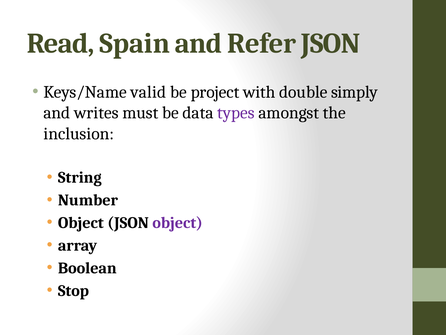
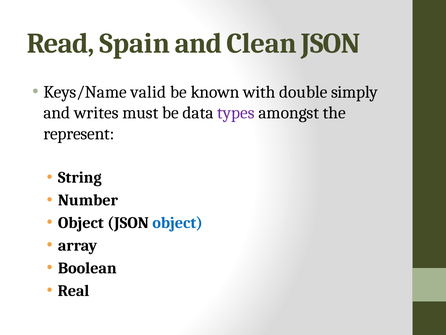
Refer: Refer -> Clean
project: project -> known
inclusion: inclusion -> represent
object at (178, 223) colour: purple -> blue
Stop: Stop -> Real
